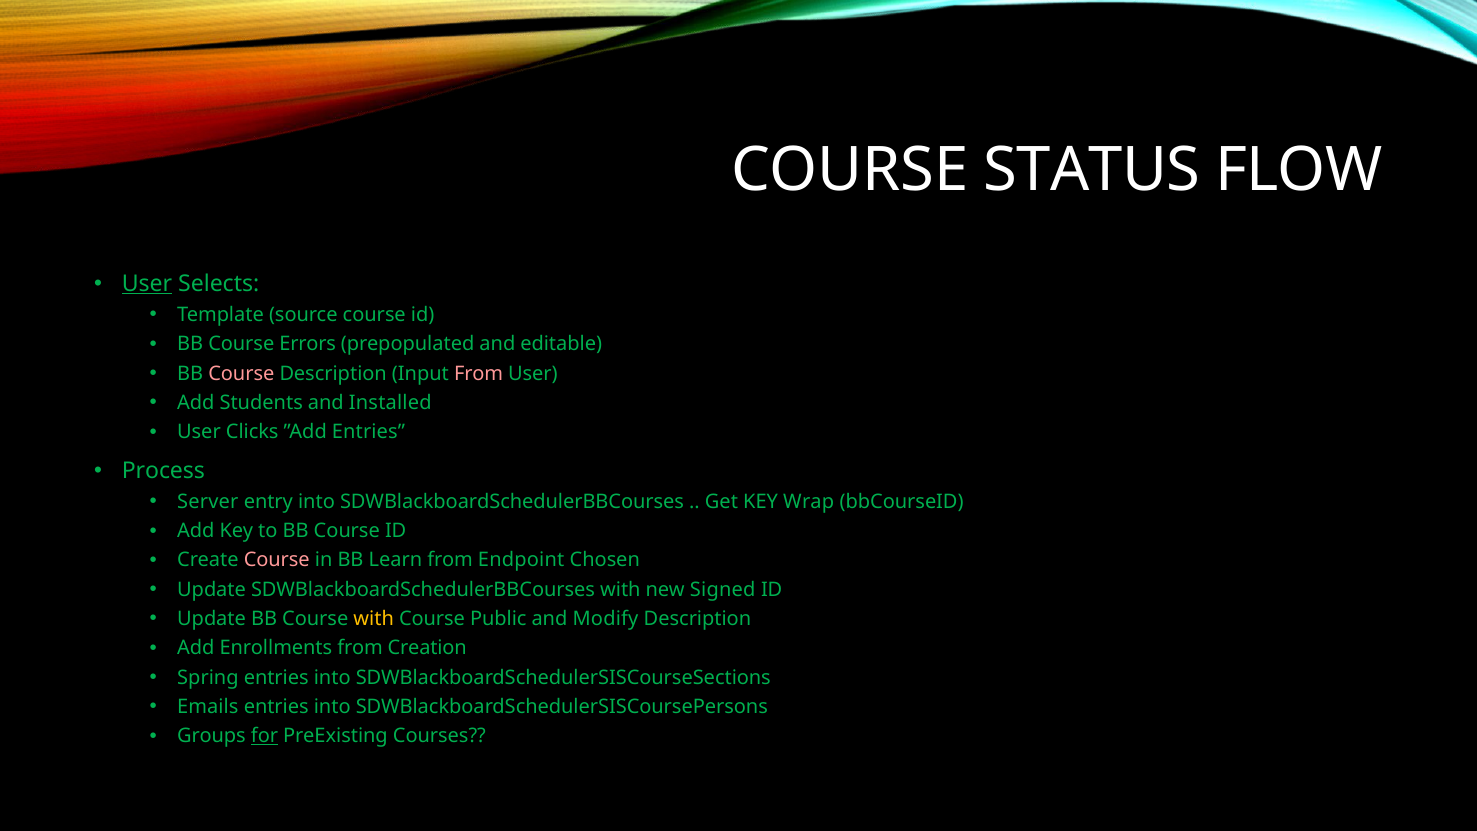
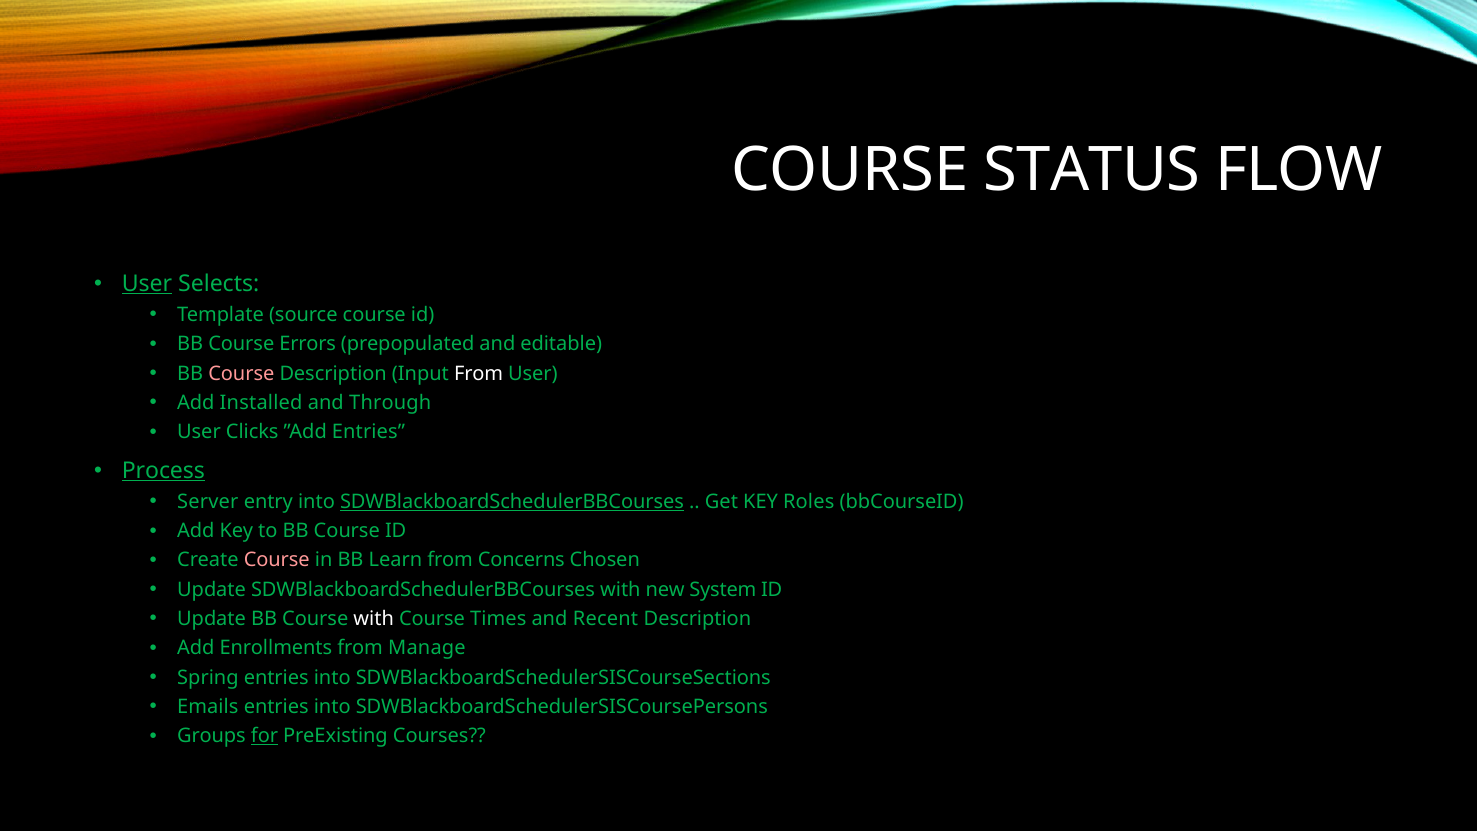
From at (479, 373) colour: pink -> white
Students: Students -> Installed
Installed: Installed -> Through
Process underline: none -> present
SDWBlackboardSchedulerBBCourses at (512, 502) underline: none -> present
Wrap: Wrap -> Roles
Endpoint: Endpoint -> Concerns
Signed: Signed -> System
with at (374, 619) colour: yellow -> white
Public: Public -> Times
Modify: Modify -> Recent
Creation: Creation -> Manage
